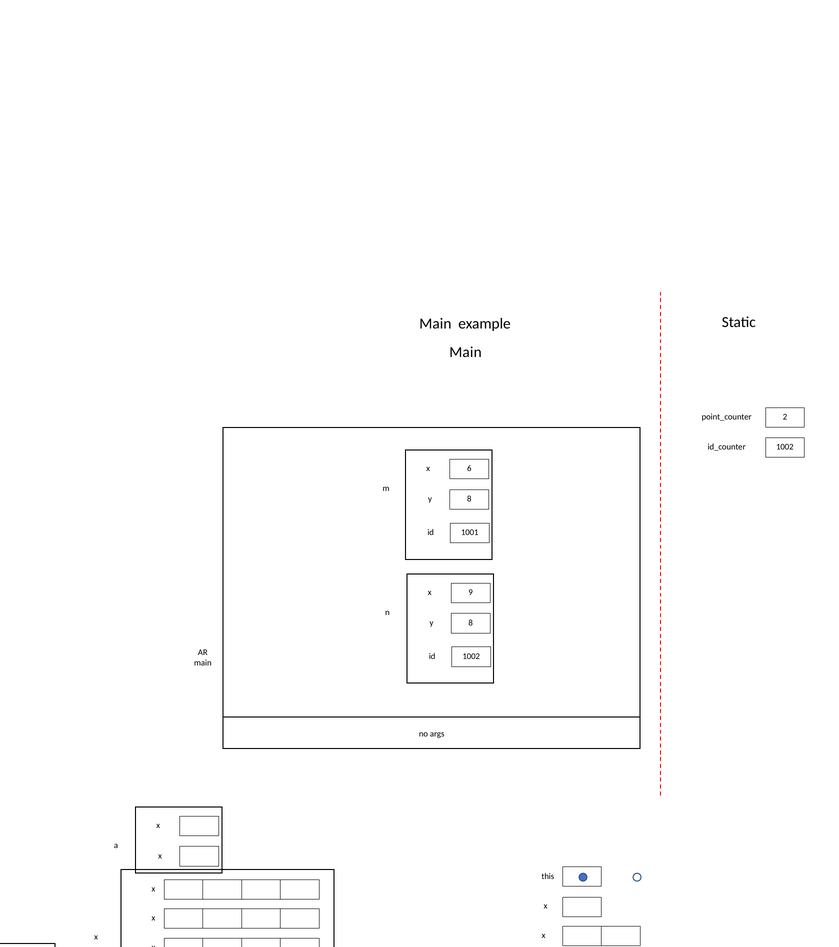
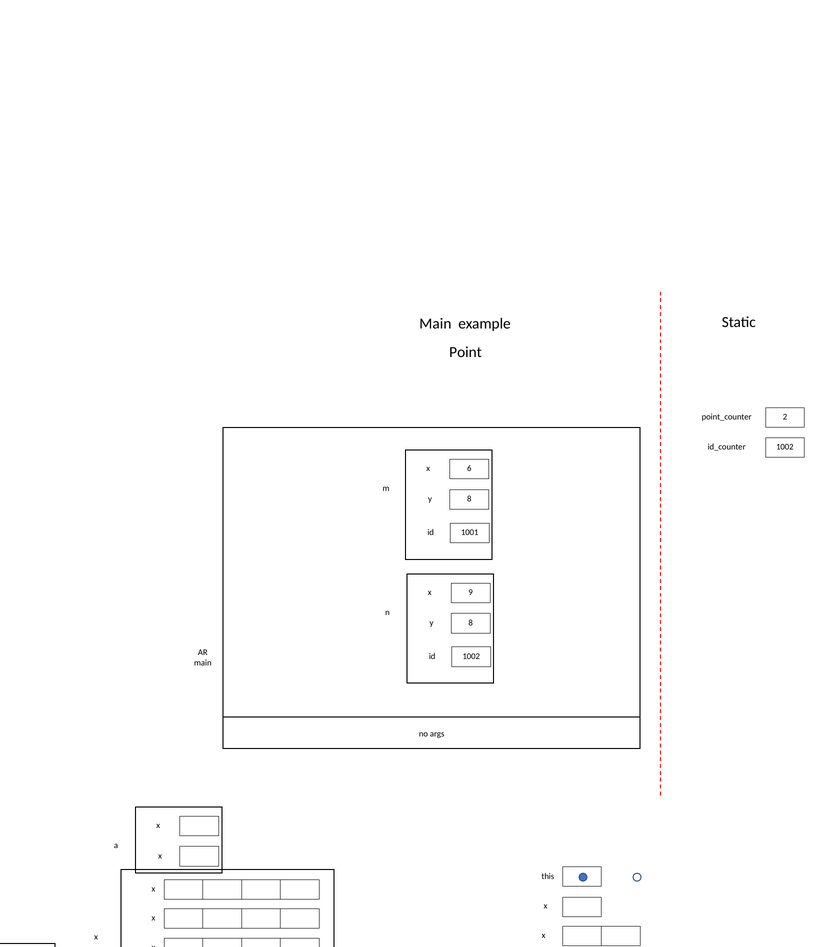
Main at (465, 352): Main -> Point
